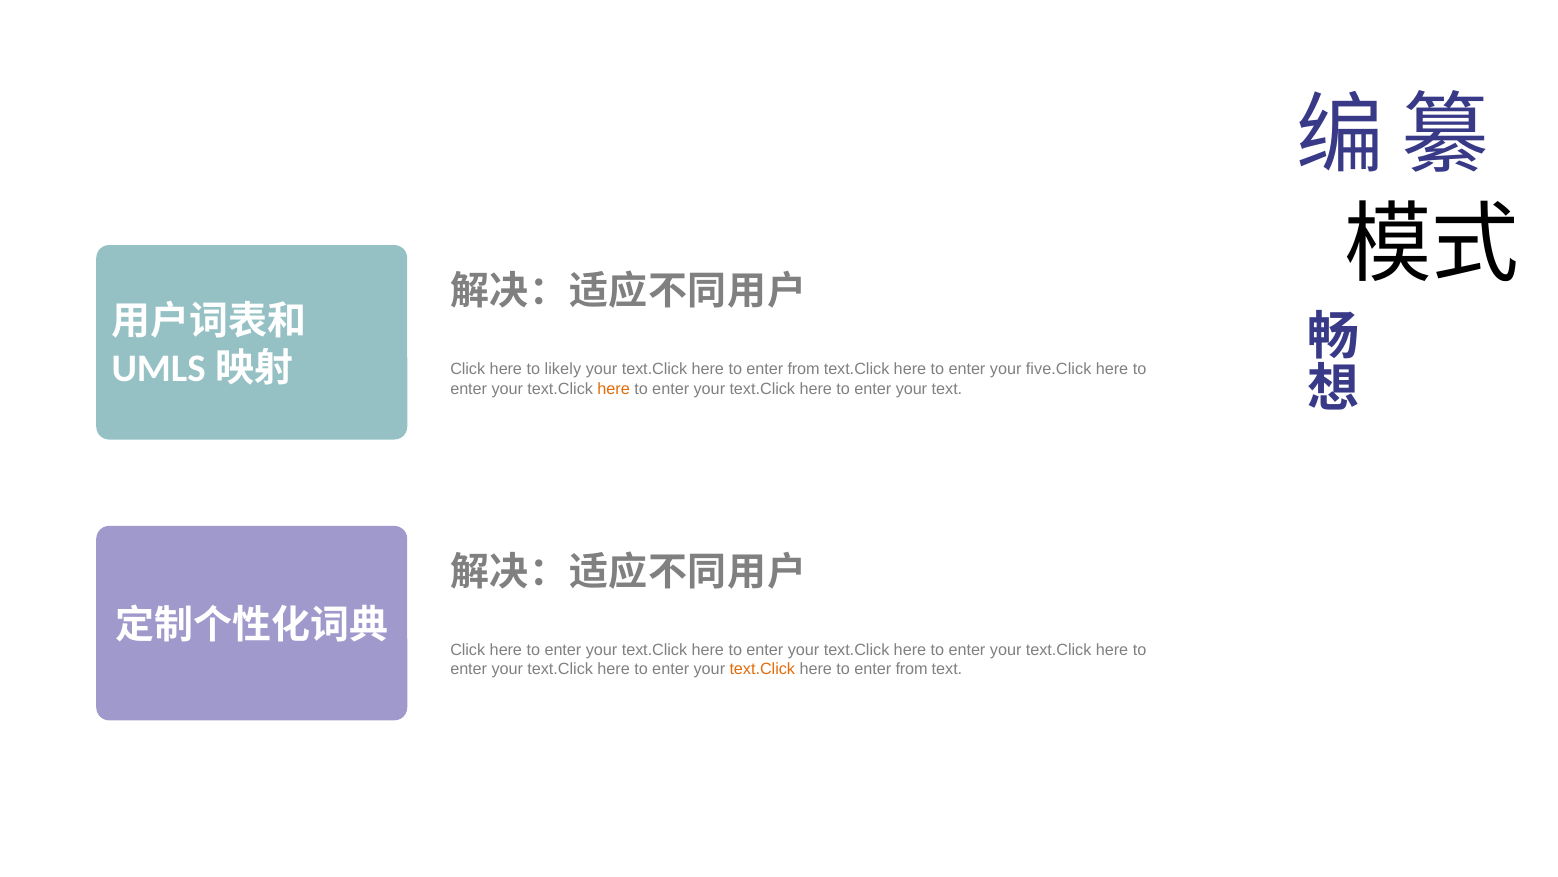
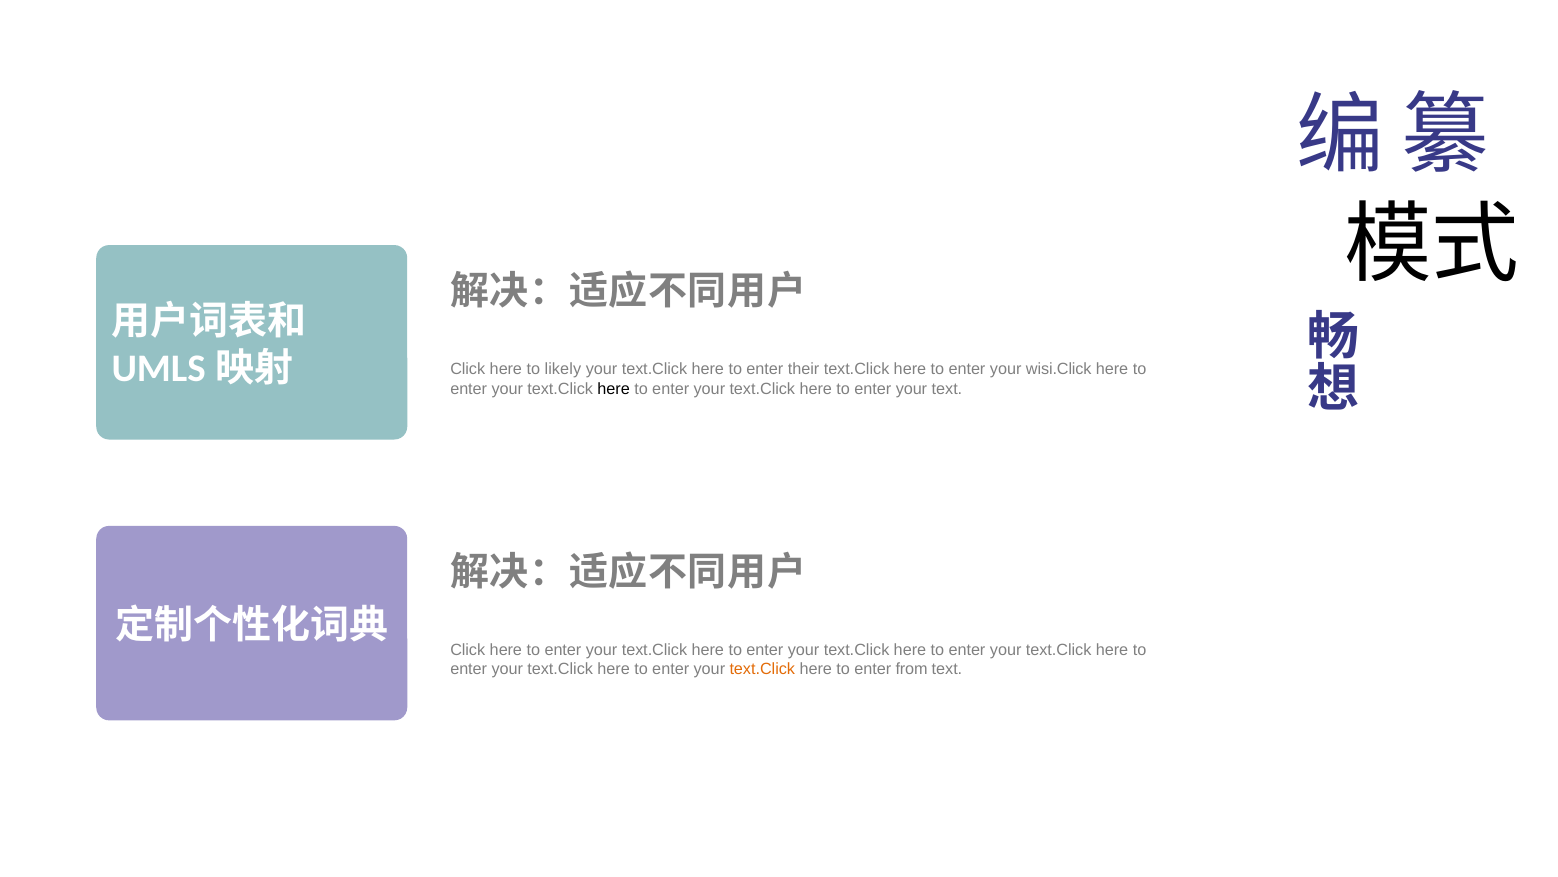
from at (804, 369): from -> their
five.Click: five.Click -> wisi.Click
here at (614, 389) colour: orange -> black
